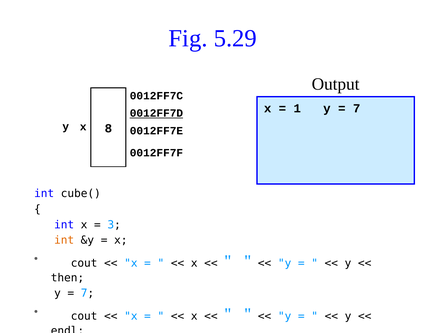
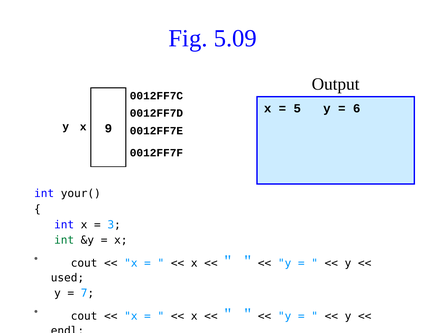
5.29: 5.29 -> 5.09
1: 1 -> 5
7 at (357, 108): 7 -> 6
0012FF7D underline: present -> none
8: 8 -> 9
cube(: cube( -> your(
int at (64, 240) colour: orange -> green
then: then -> used
